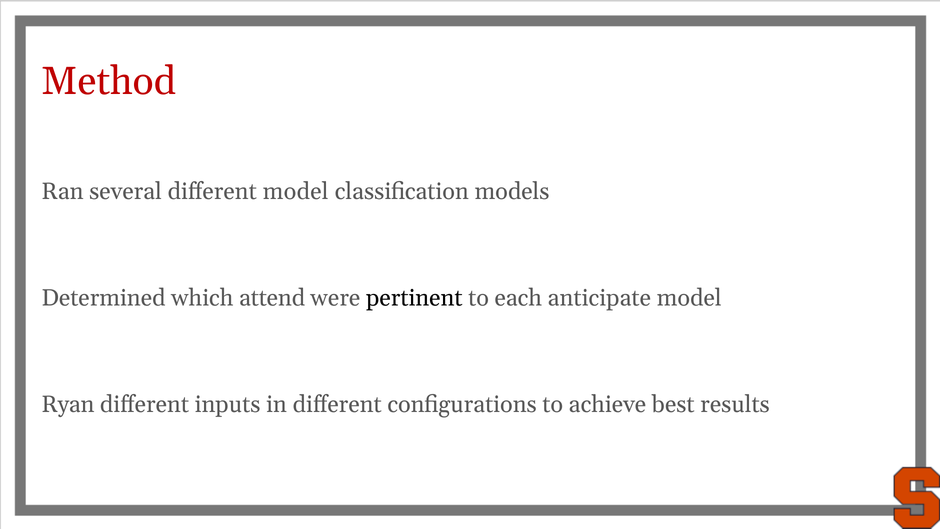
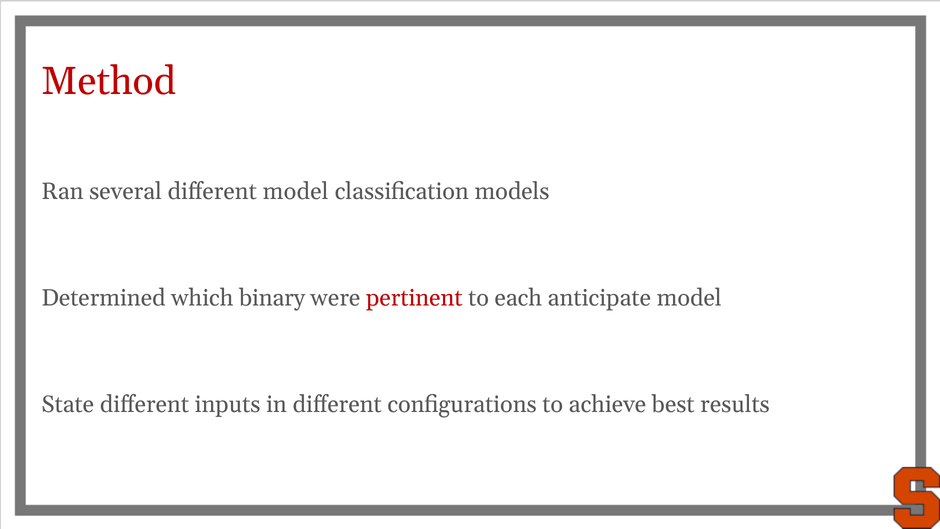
attend: attend -> binary
pertinent colour: black -> red
Ryan: Ryan -> State
